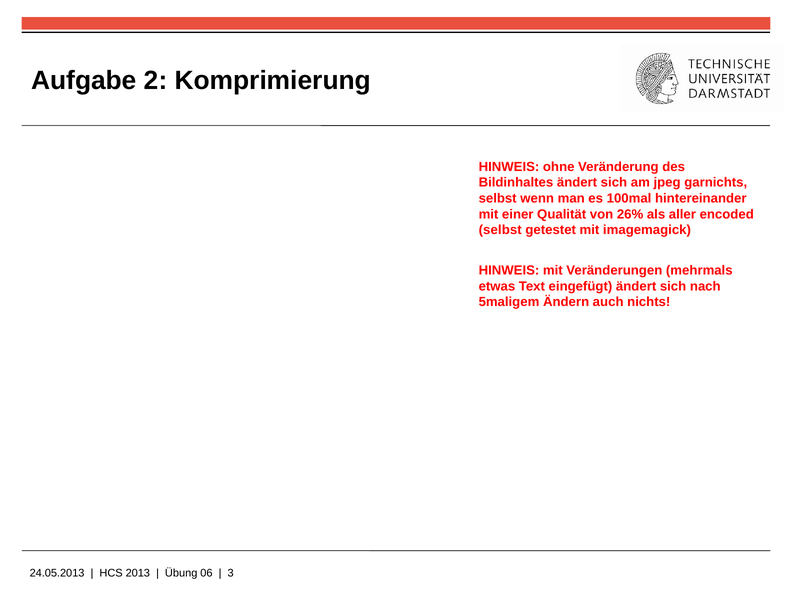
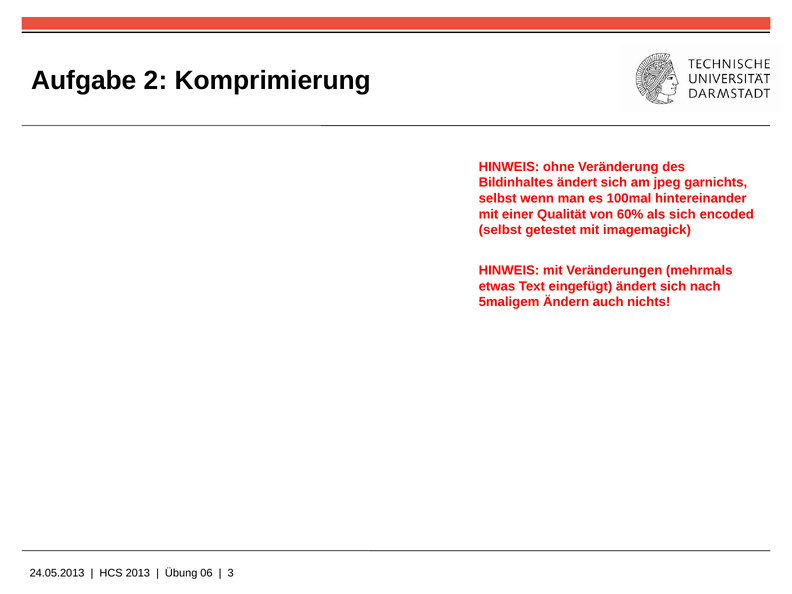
26%: 26% -> 60%
als aller: aller -> sich
